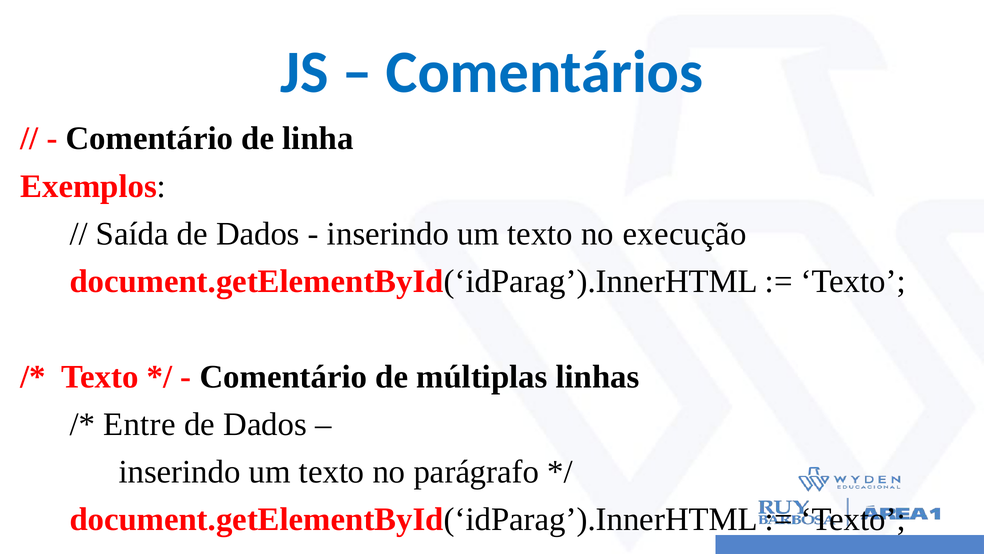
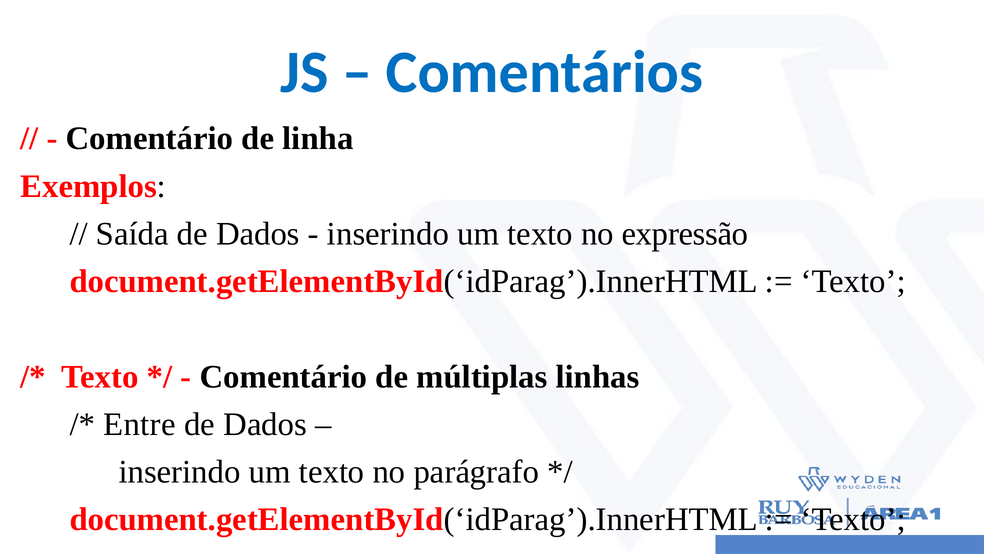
execução: execução -> expressão
